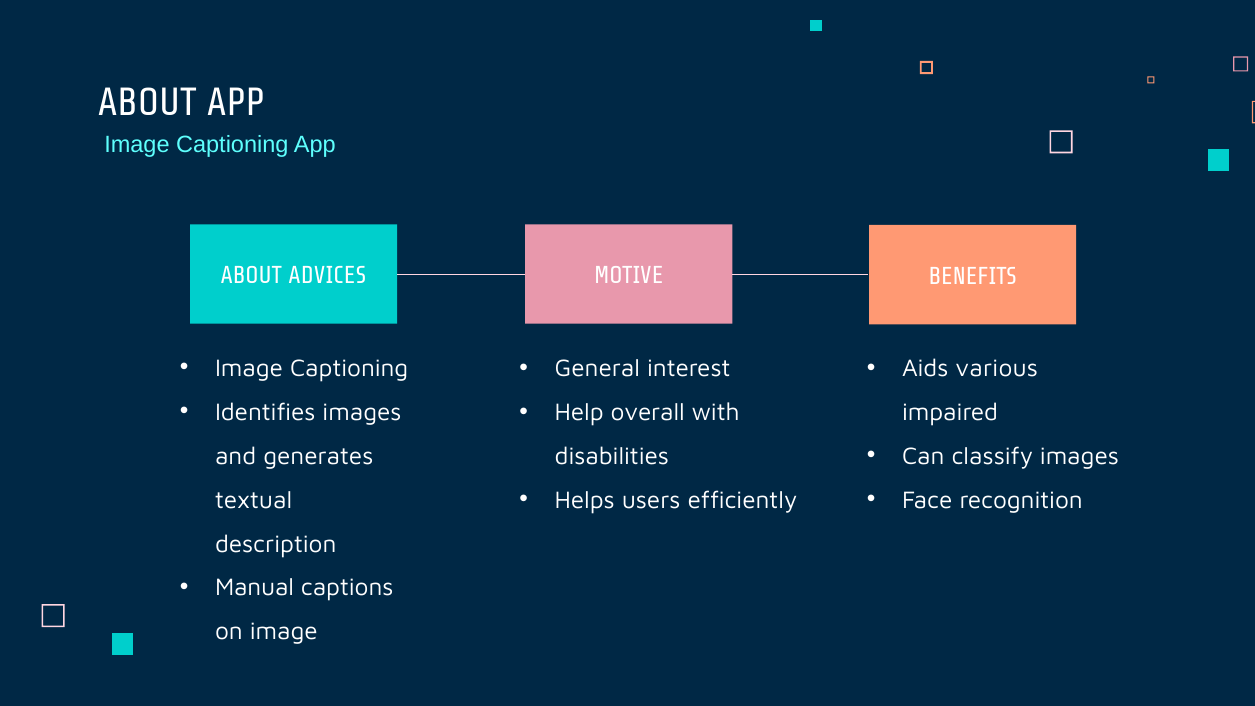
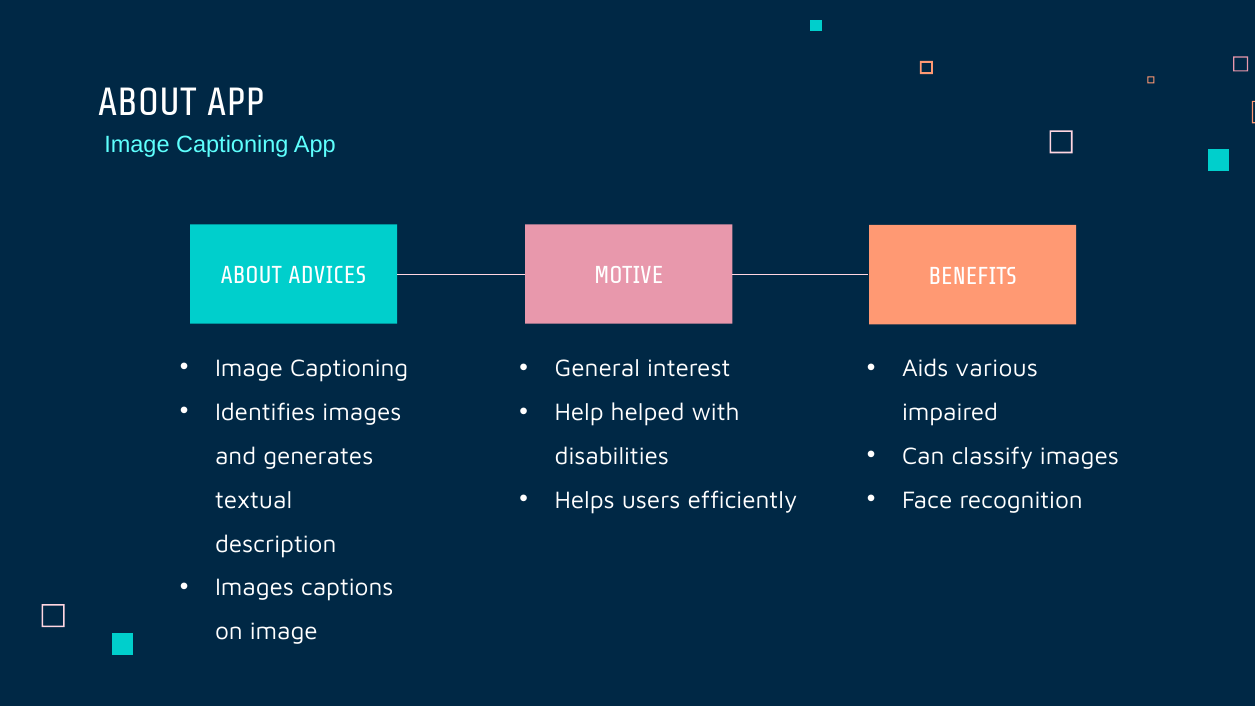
overall: overall -> helped
Manual at (255, 588): Manual -> Images
